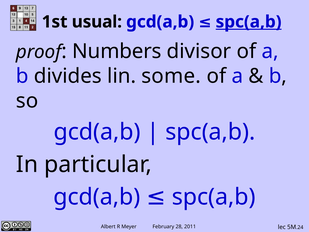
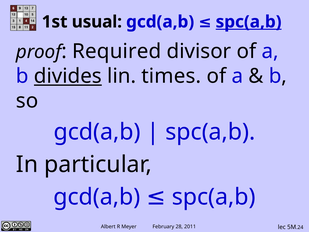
Numbers: Numbers -> Required
divides underline: none -> present
some: some -> times
